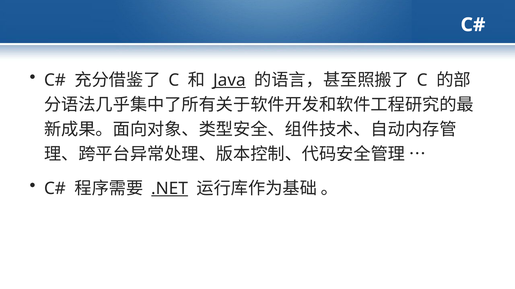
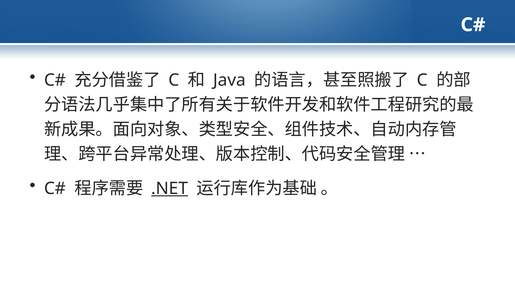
Java underline: present -> none
